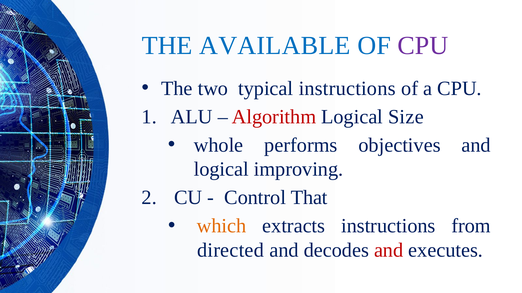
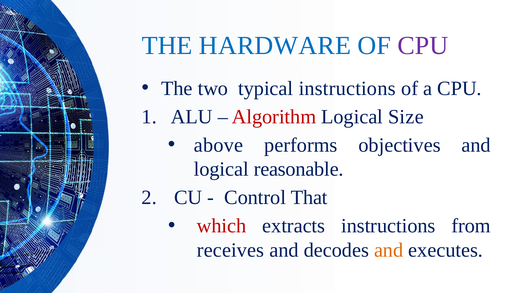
AVAILABLE: AVAILABLE -> HARDWARE
whole: whole -> above
improving: improving -> reasonable
which colour: orange -> red
directed: directed -> receives
and at (389, 251) colour: red -> orange
